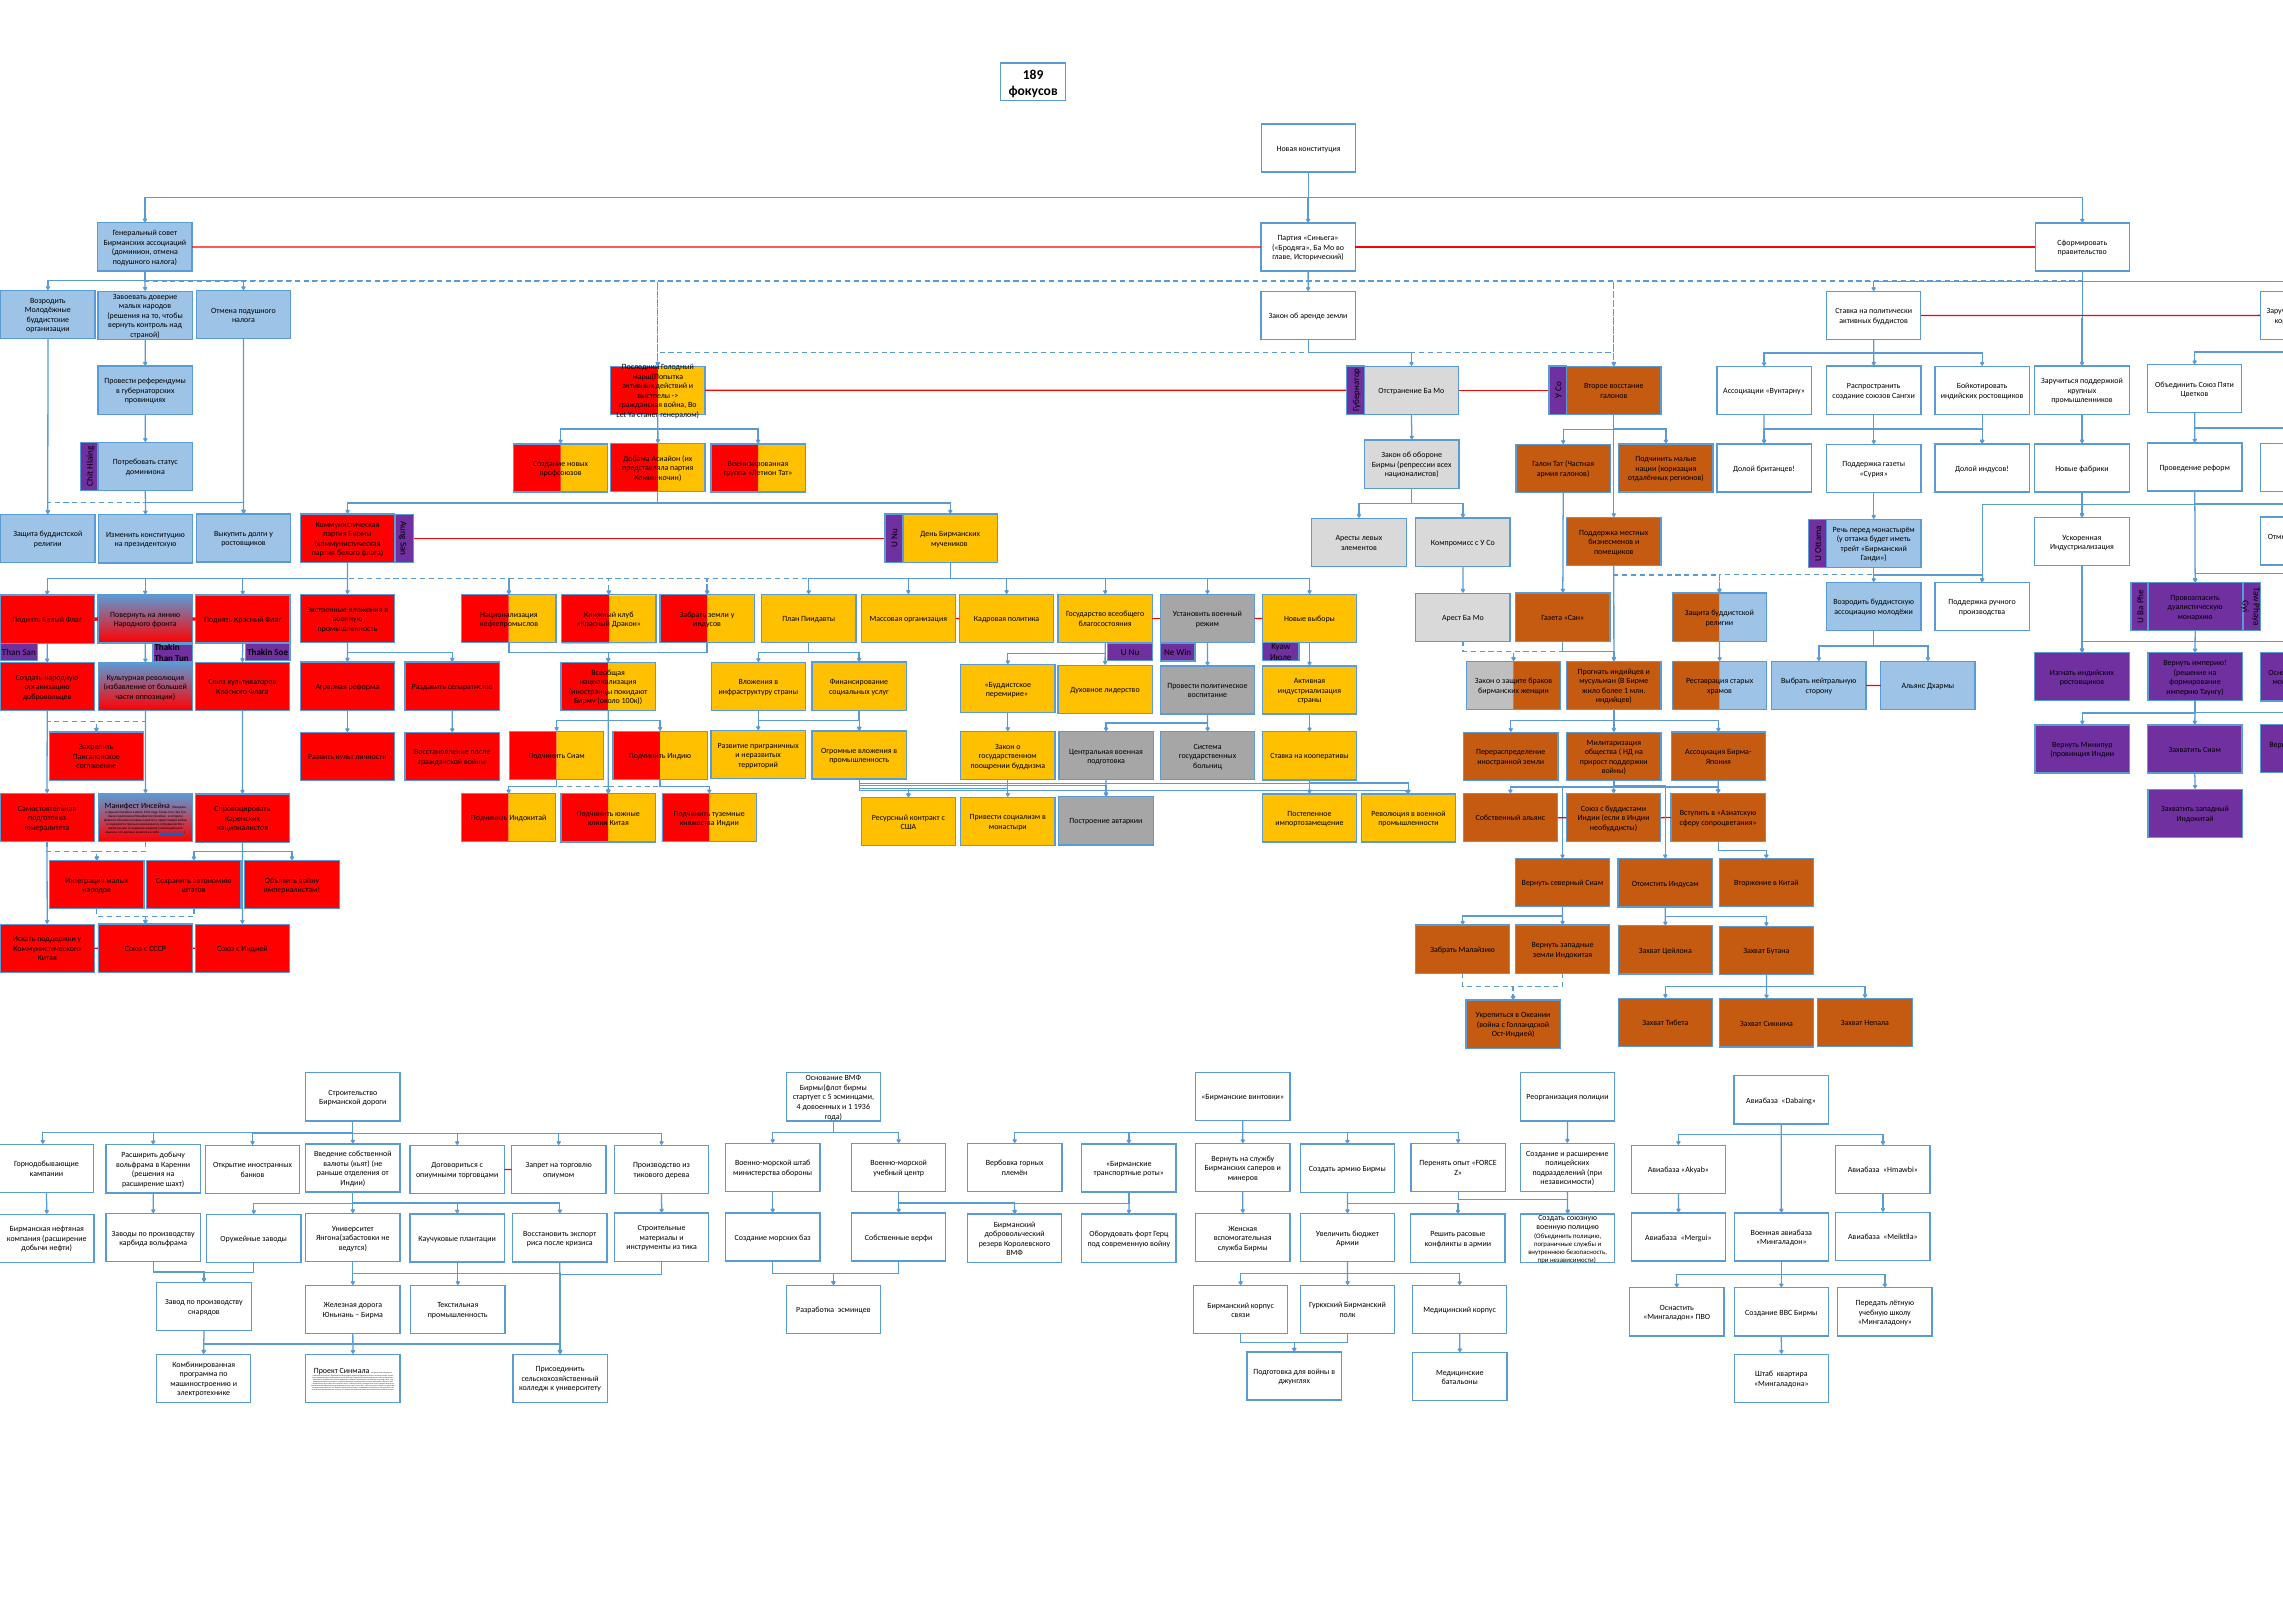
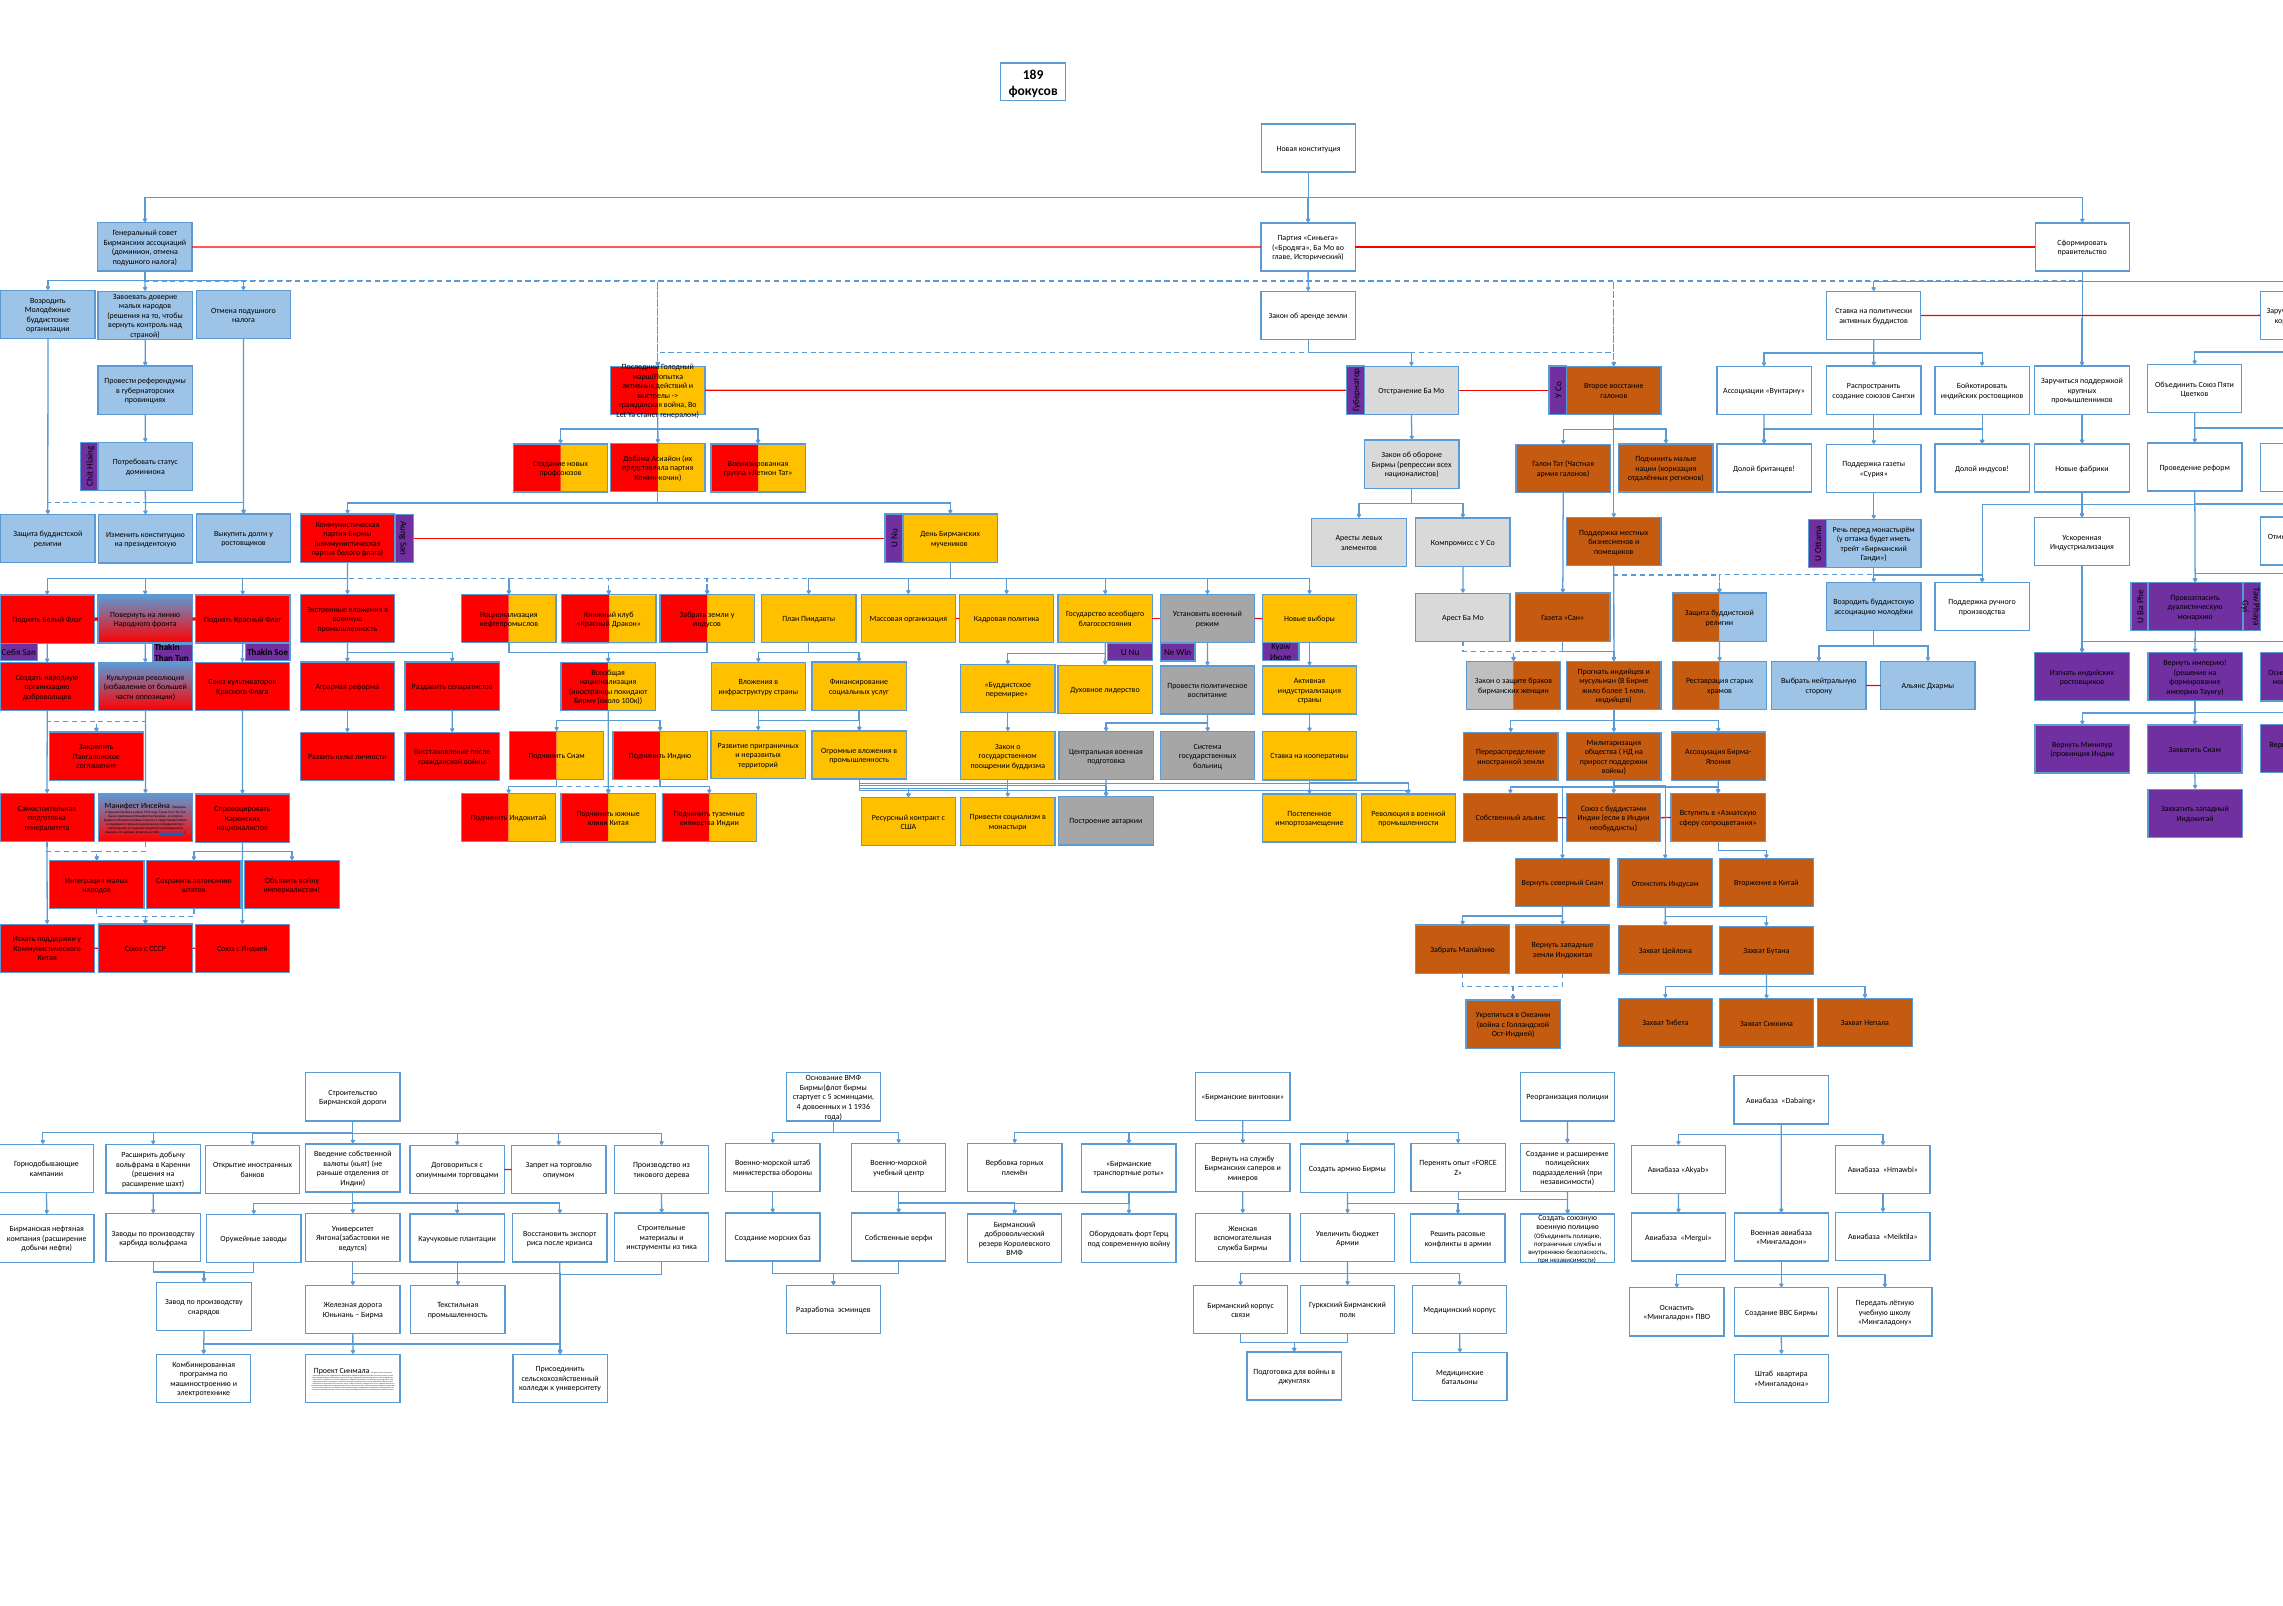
Than at (11, 653): Than -> Себя
